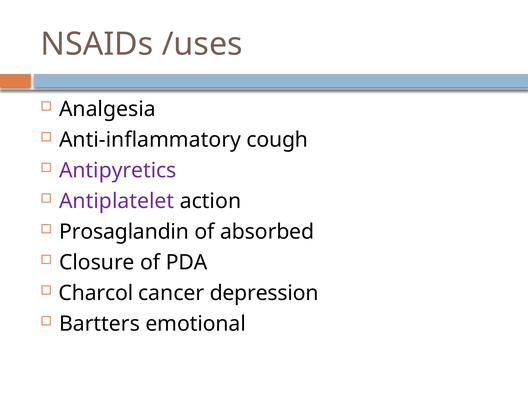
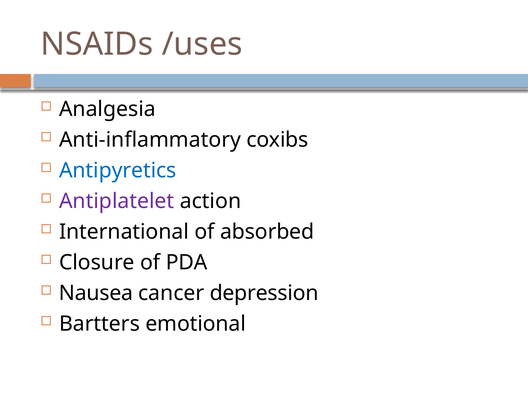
cough: cough -> coxibs
Antipyretics colour: purple -> blue
Prosaglandin: Prosaglandin -> International
Charcol: Charcol -> Nausea
